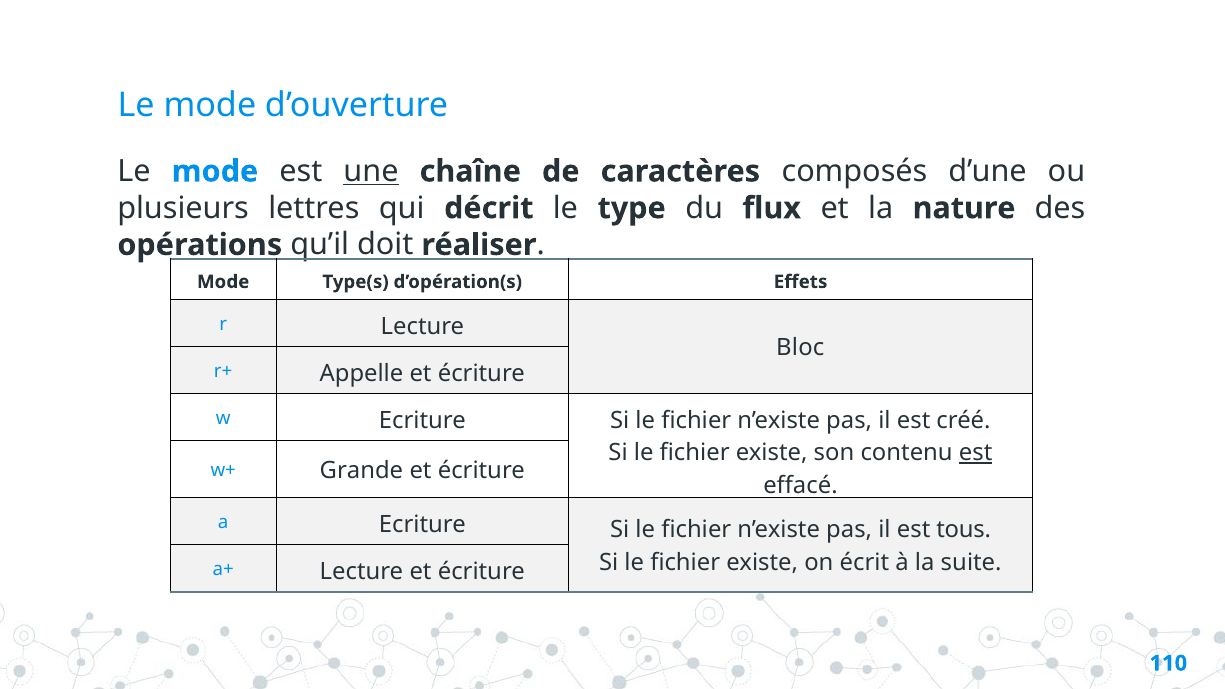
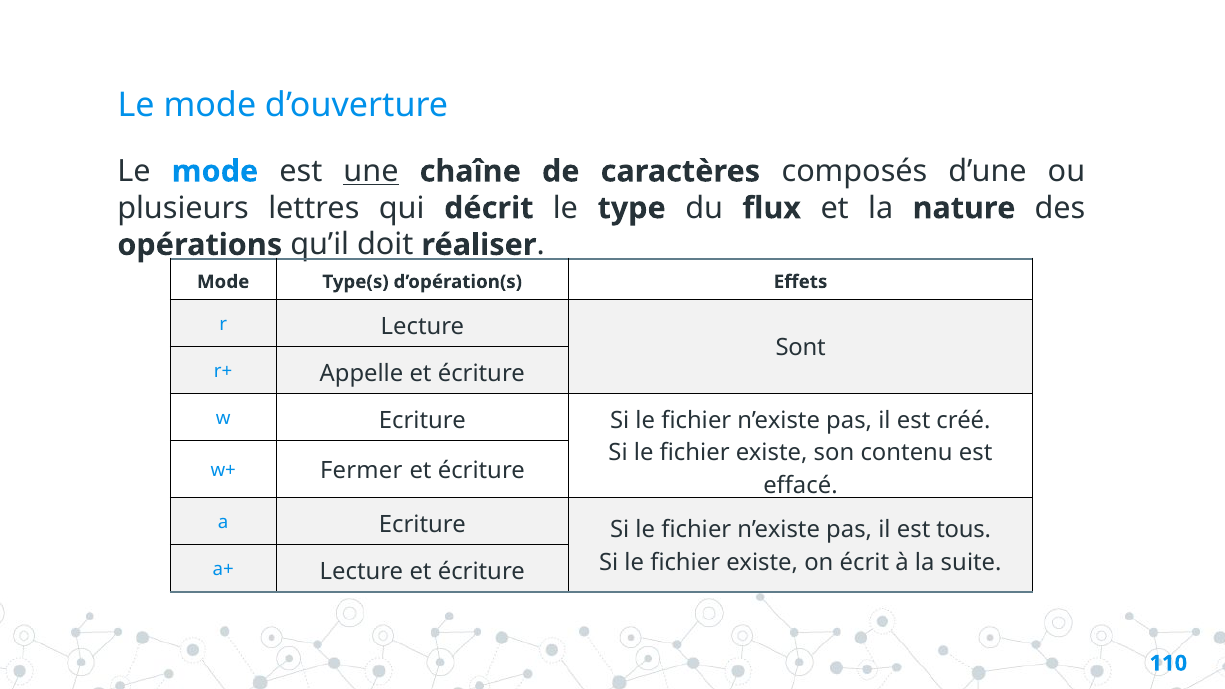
Bloc: Bloc -> Sont
est at (976, 453) underline: present -> none
Grande: Grande -> Fermer
